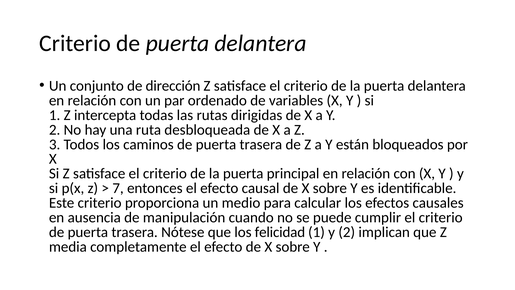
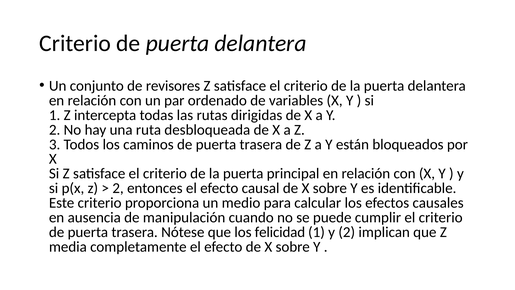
dirección: dirección -> revisores
7 at (118, 188): 7 -> 2
